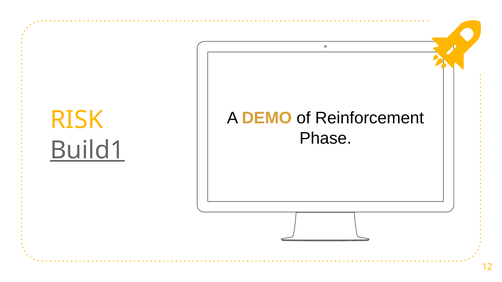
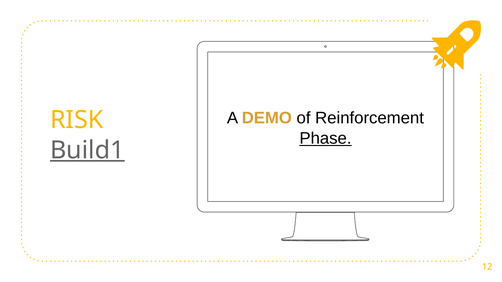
Phase underline: none -> present
